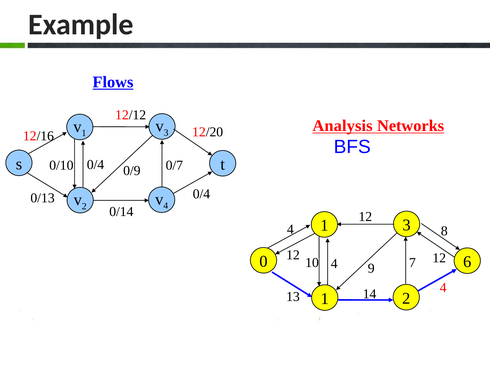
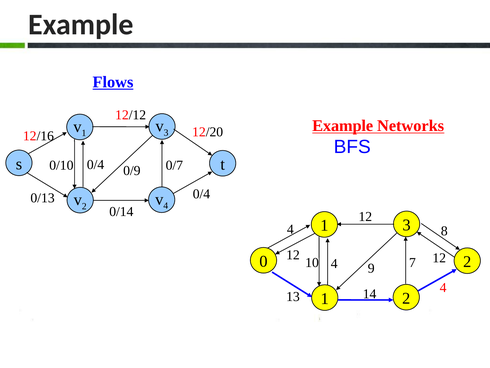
Analysis at (343, 126): Analysis -> Example
0 6: 6 -> 2
